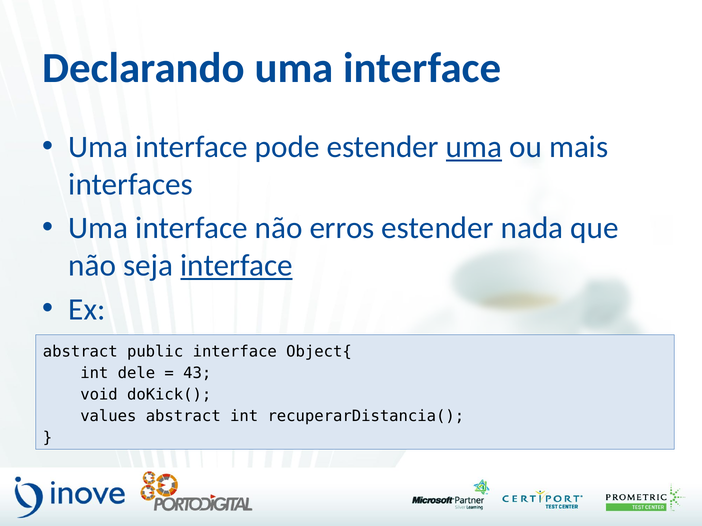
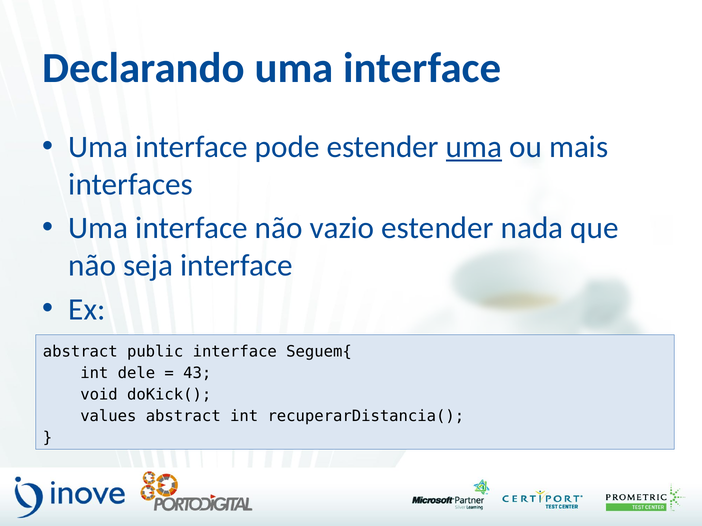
erros: erros -> vazio
interface at (237, 266) underline: present -> none
Object{: Object{ -> Seguem{
